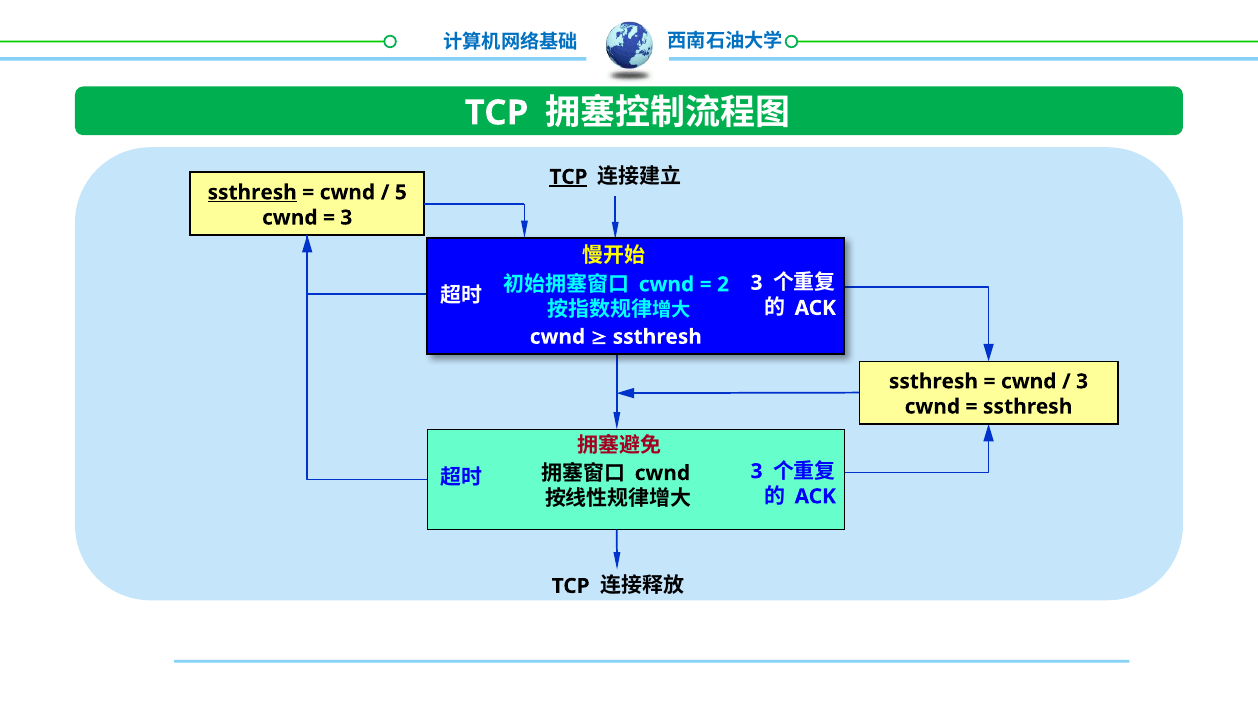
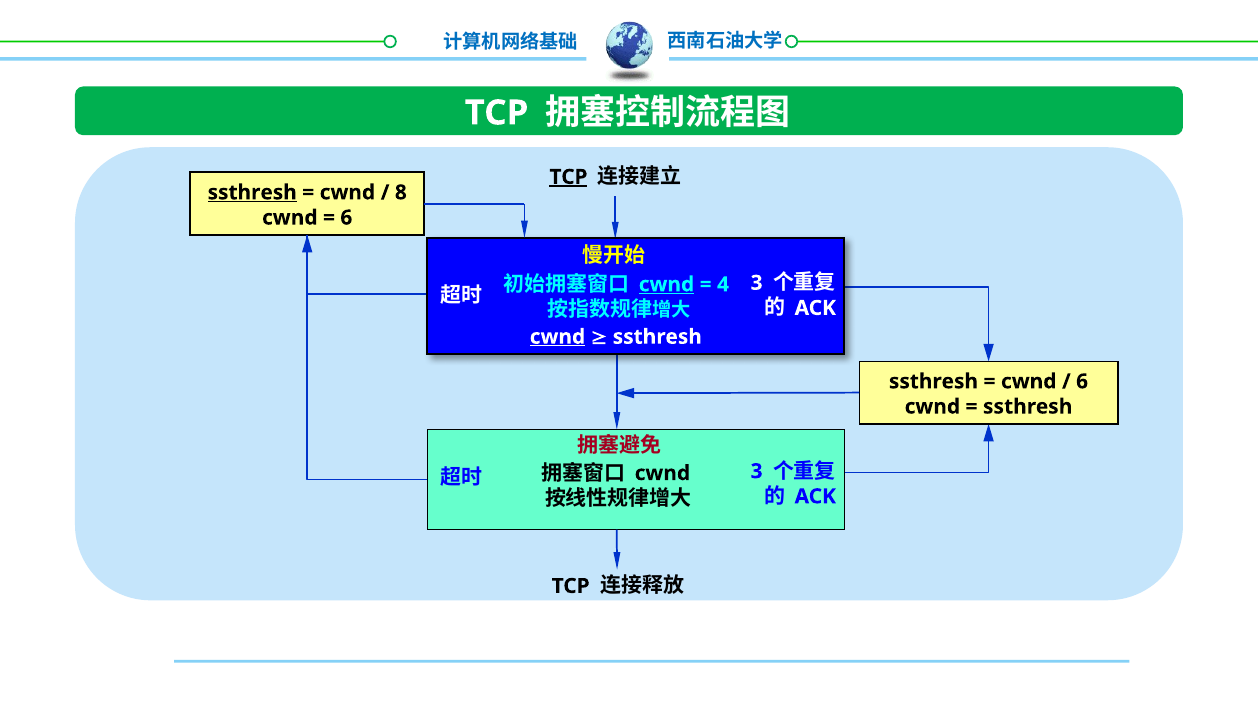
5: 5 -> 8
3 at (346, 218): 3 -> 6
cwnd at (666, 284) underline: none -> present
2: 2 -> 4
cwnd at (557, 337) underline: none -> present
3 at (1082, 381): 3 -> 6
